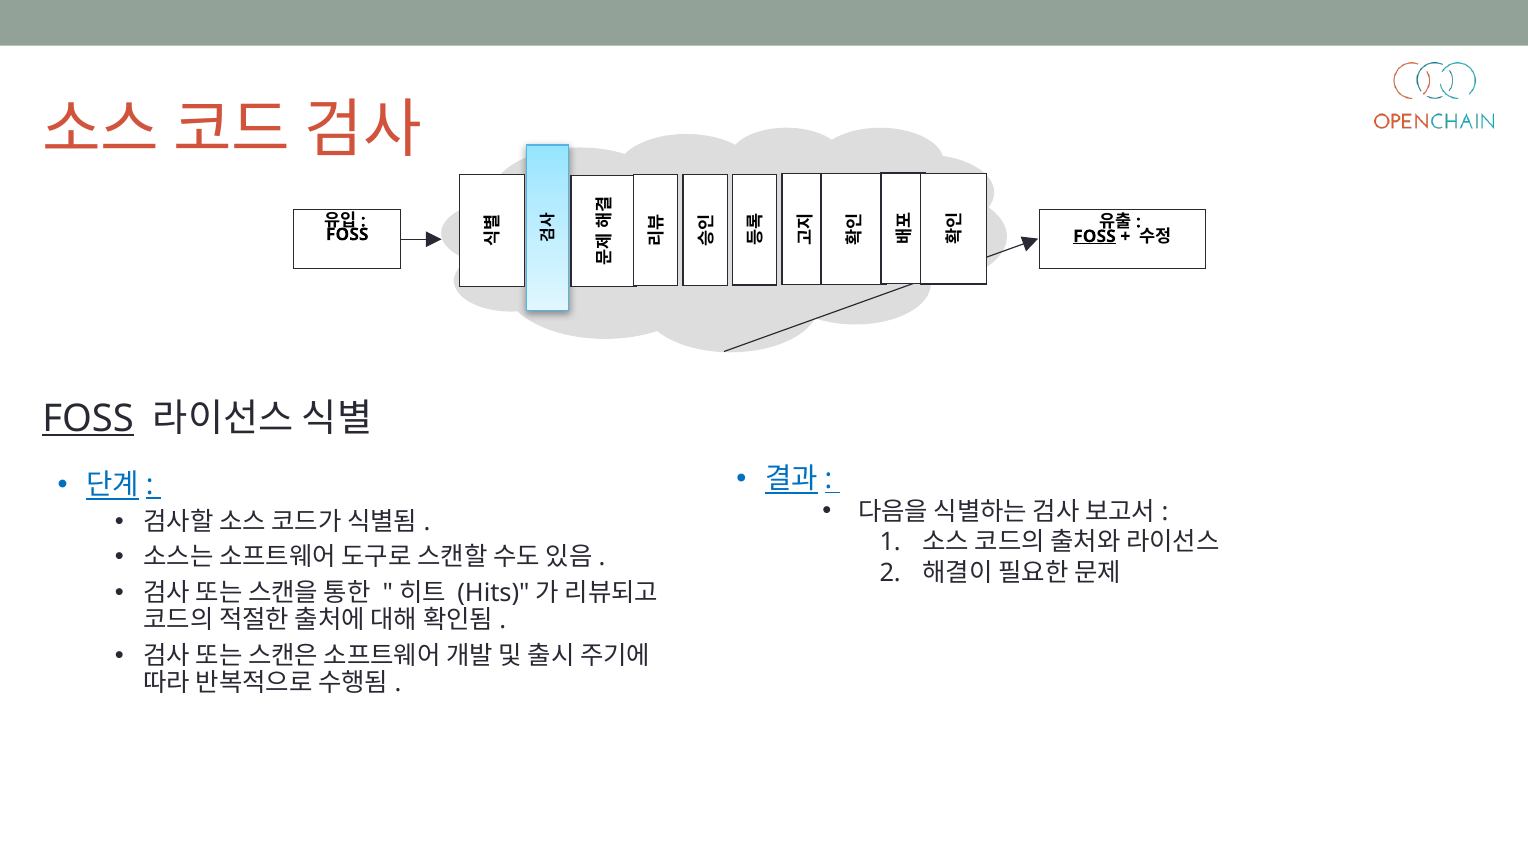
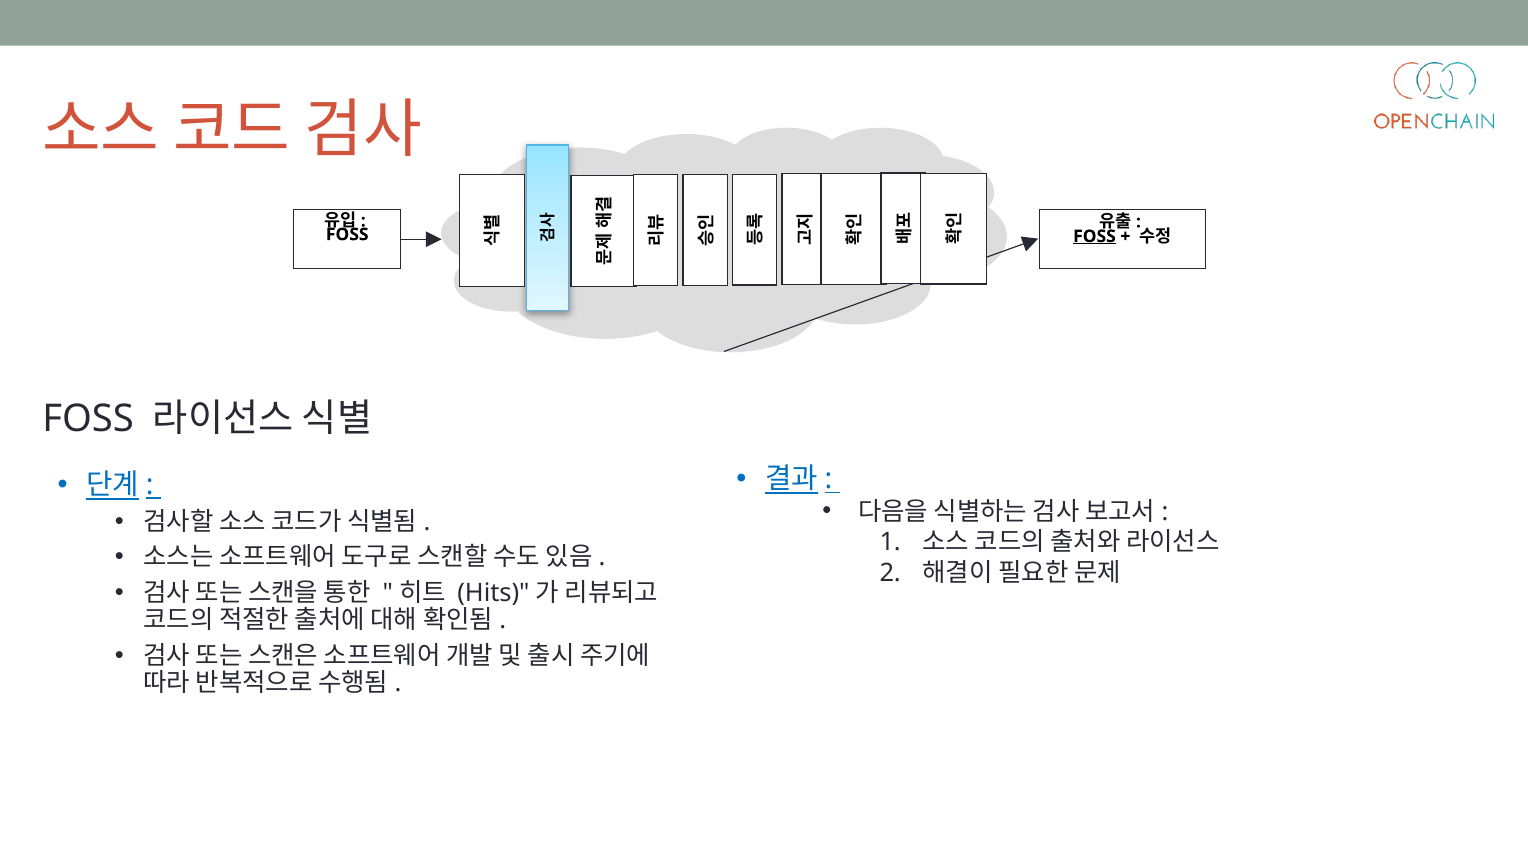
FOSS at (88, 419) underline: present -> none
